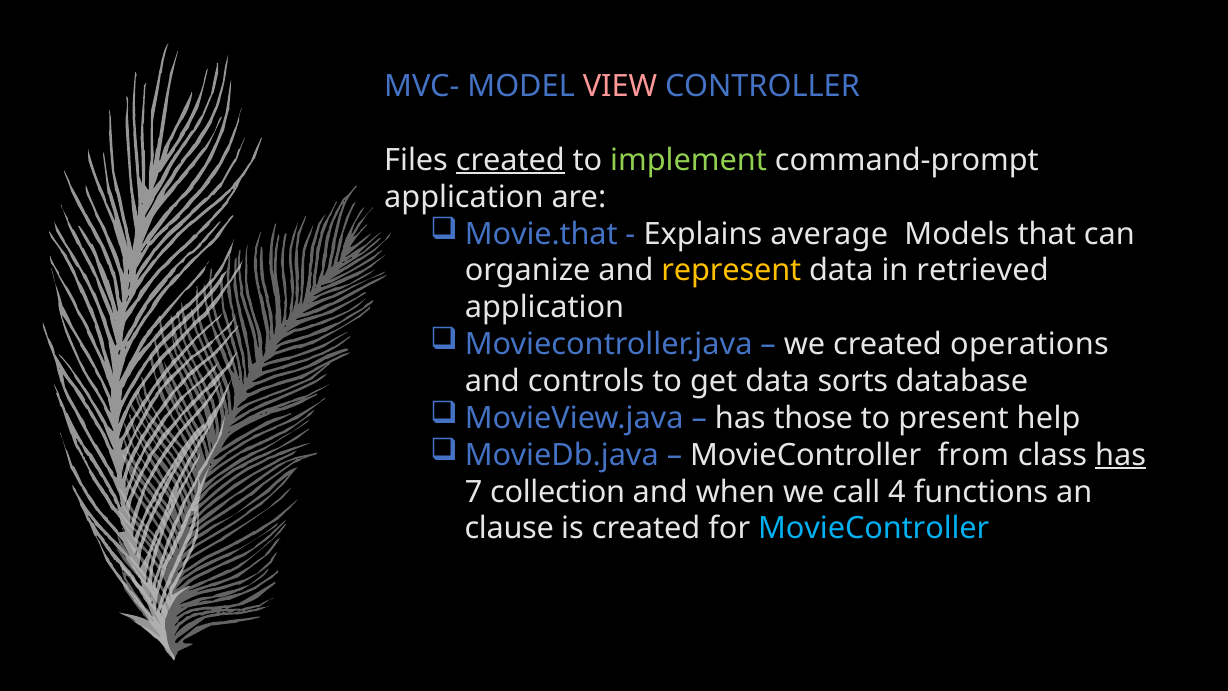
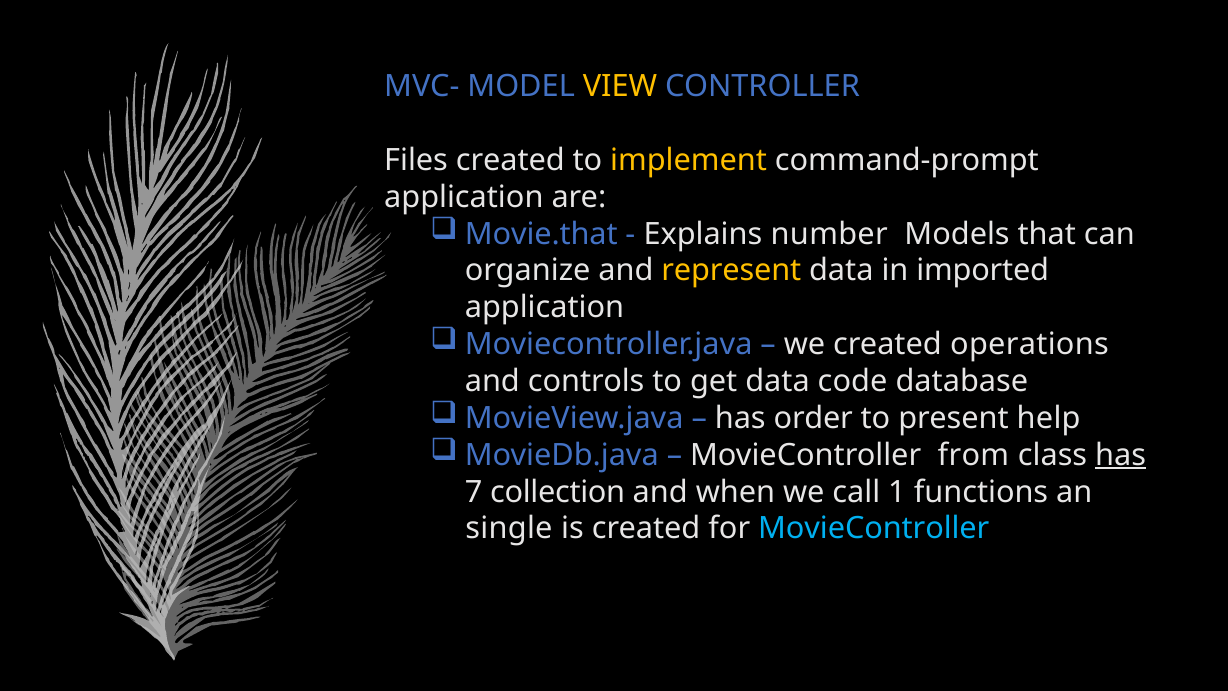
VIEW colour: pink -> yellow
created at (510, 160) underline: present -> none
implement colour: light green -> yellow
average: average -> number
retrieved: retrieved -> imported
sorts: sorts -> code
those: those -> order
4: 4 -> 1
clause: clause -> single
